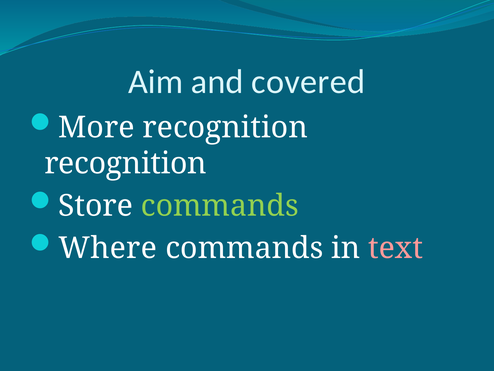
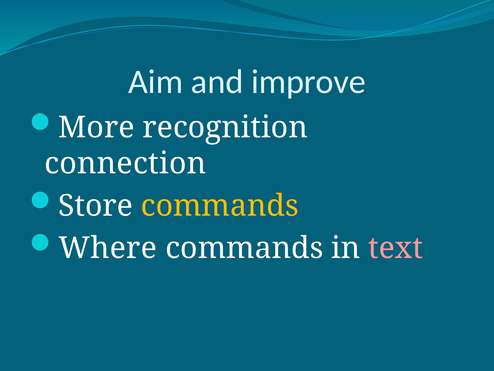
covered: covered -> improve
recognition at (126, 163): recognition -> connection
commands at (220, 206) colour: light green -> yellow
